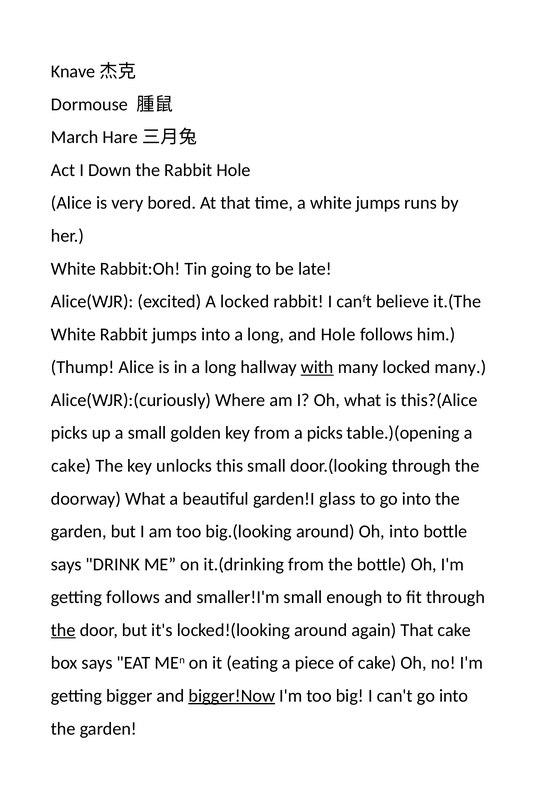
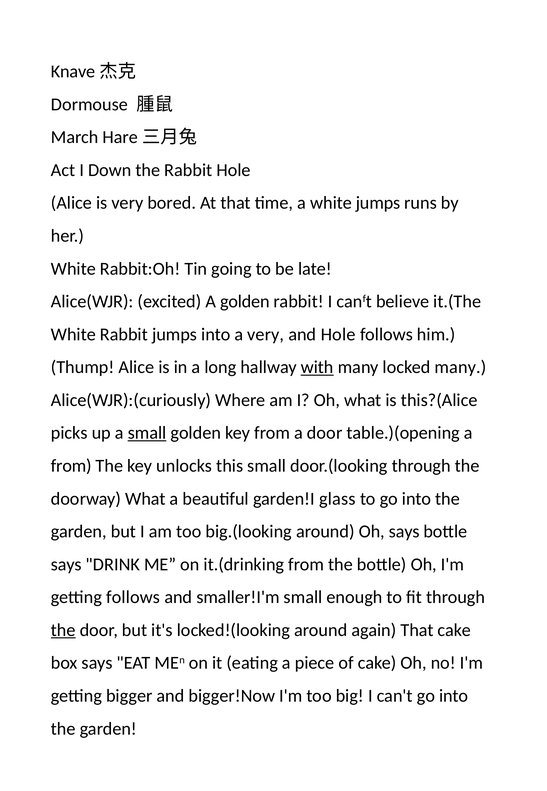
A locked: locked -> golden
into a long: long -> very
small at (147, 432) underline: none -> present
a picks: picks -> door
cake at (71, 465): cake -> from
Oh into: into -> says
bigger!Now underline: present -> none
